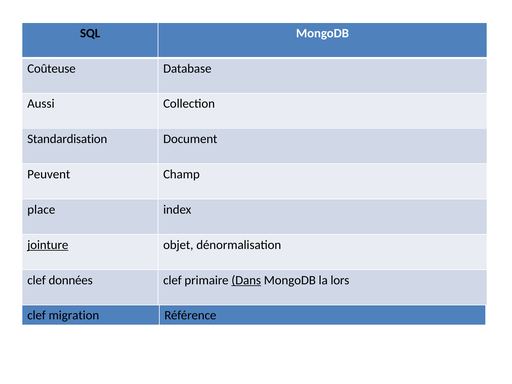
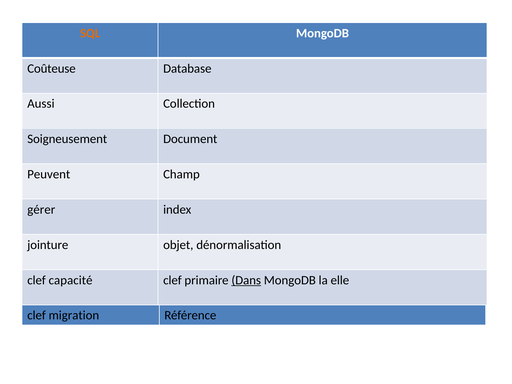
SQL colour: black -> orange
Standardisation: Standardisation -> Soigneusement
place: place -> gérer
jointure underline: present -> none
données: données -> capacité
lors: lors -> elle
